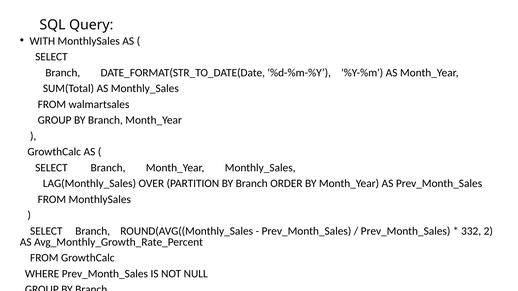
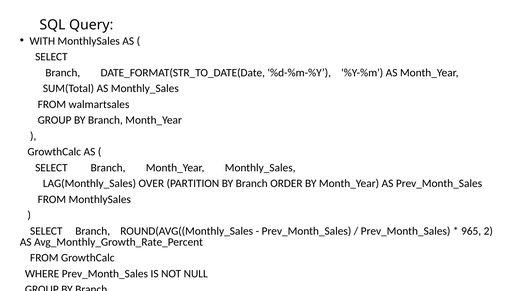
332: 332 -> 965
